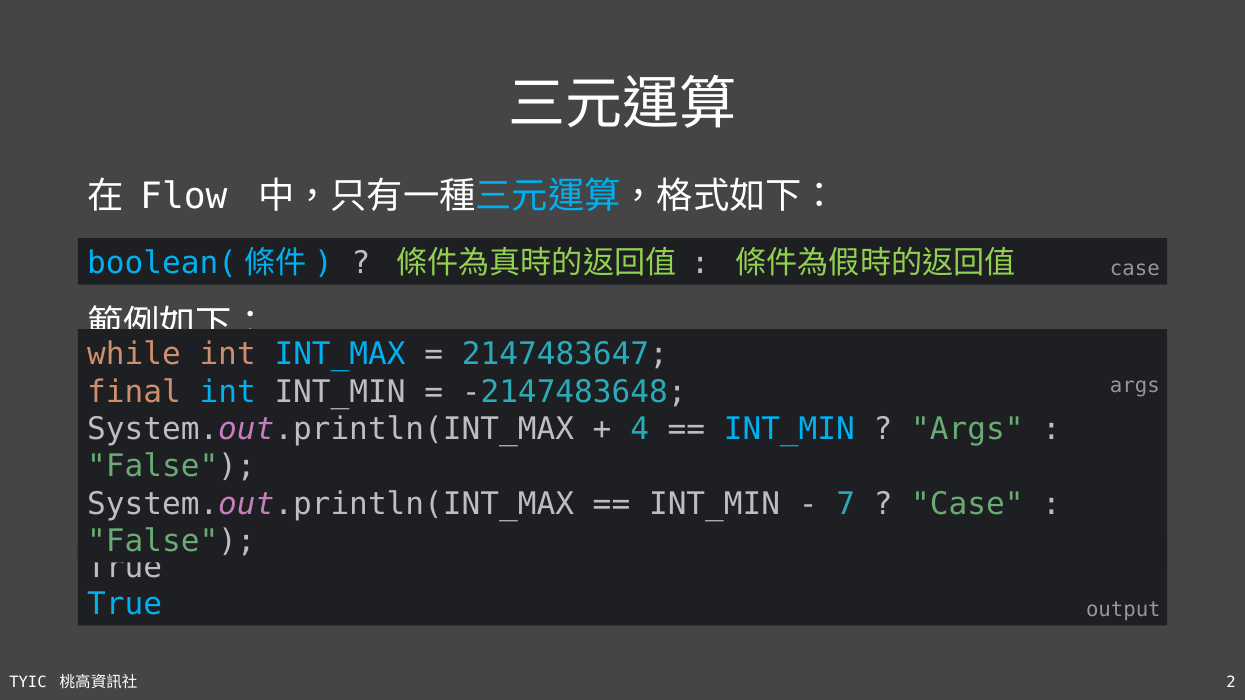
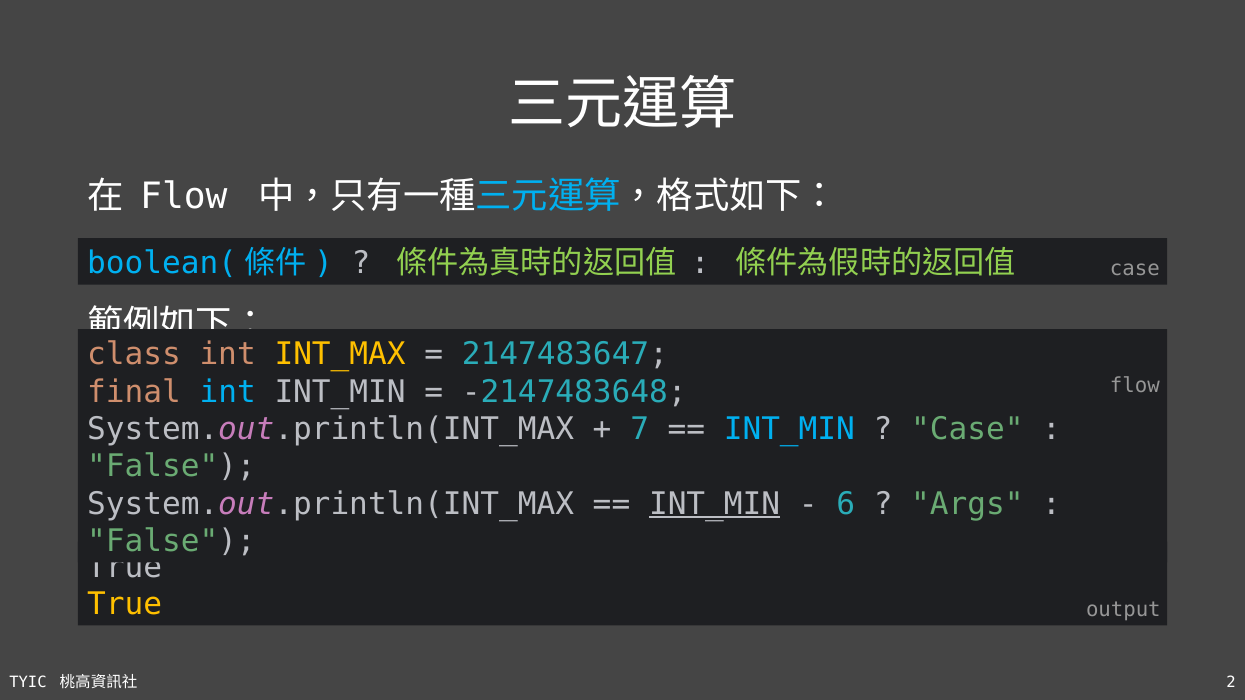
while: while -> class
INT_MAX colour: light blue -> yellow
args at (1135, 386): args -> flow
4: 4 -> 7
Args at (967, 429): Args -> Case
INT_MIN at (715, 504) underline: none -> present
7: 7 -> 6
Case at (967, 504): Case -> Args
True at (125, 605) colour: light blue -> yellow
